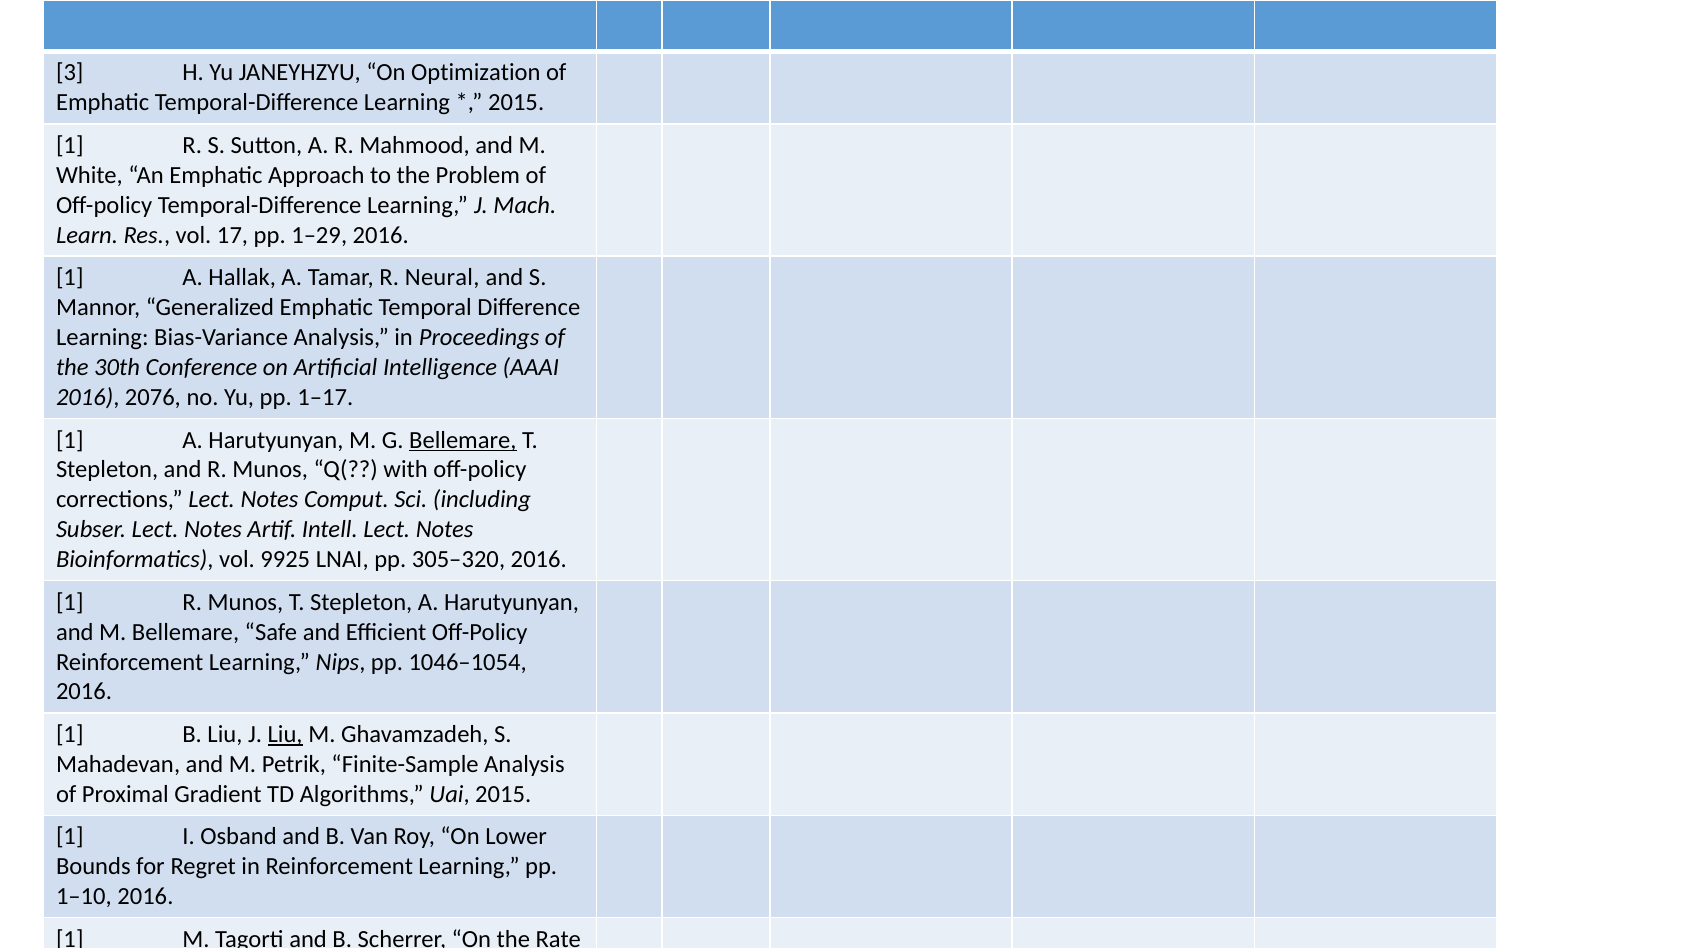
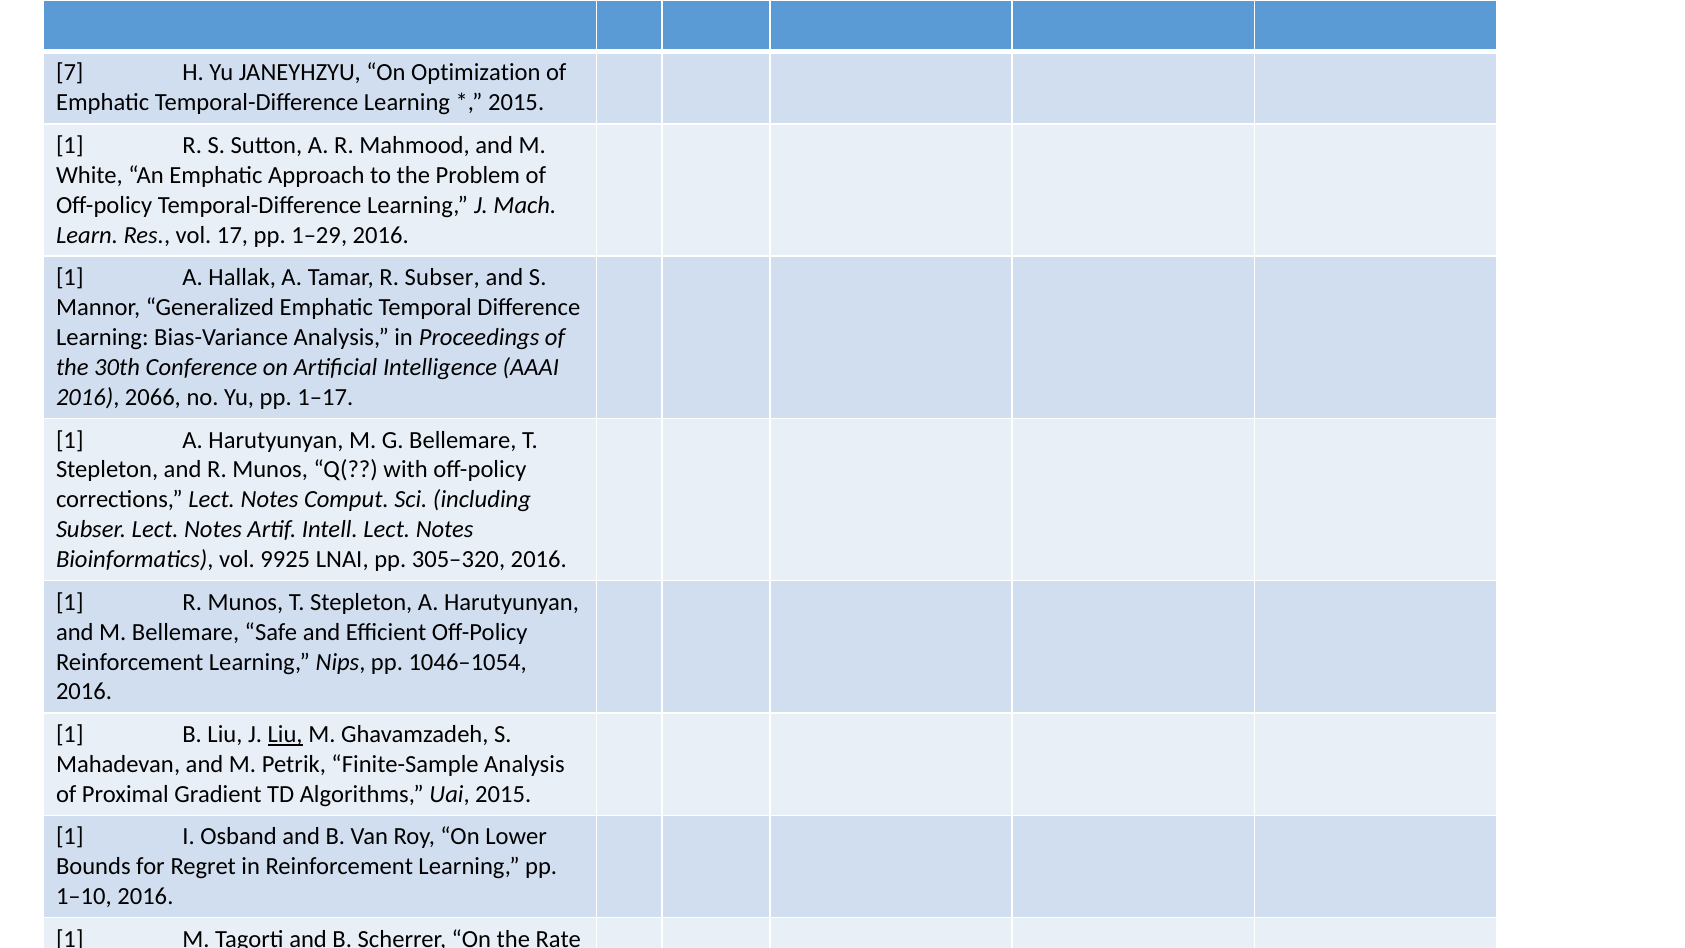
3: 3 -> 7
R Neural: Neural -> Subser
2076: 2076 -> 2066
Bellemare at (463, 440) underline: present -> none
